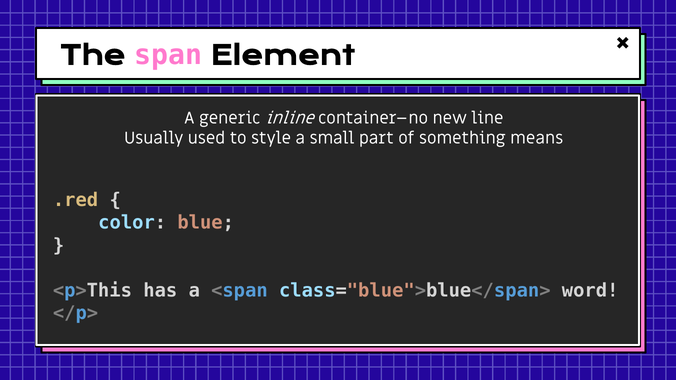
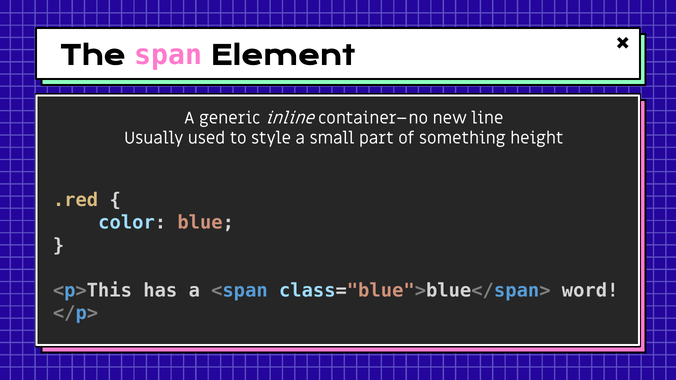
means: means -> height
